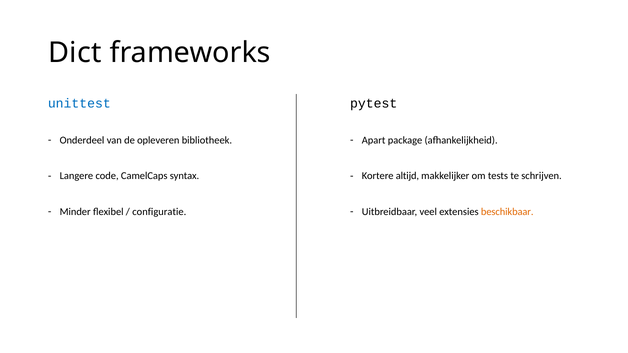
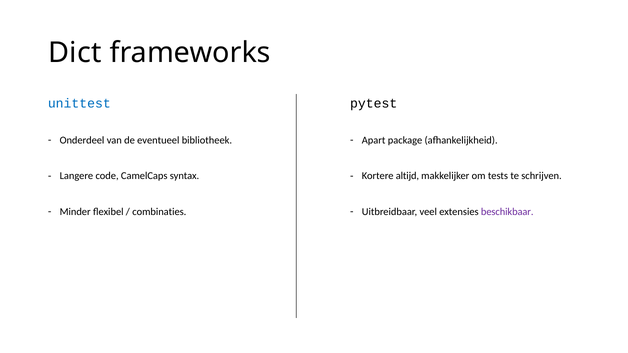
opleveren: opleveren -> eventueel
configuratie: configuratie -> combinaties
beschikbaar colour: orange -> purple
